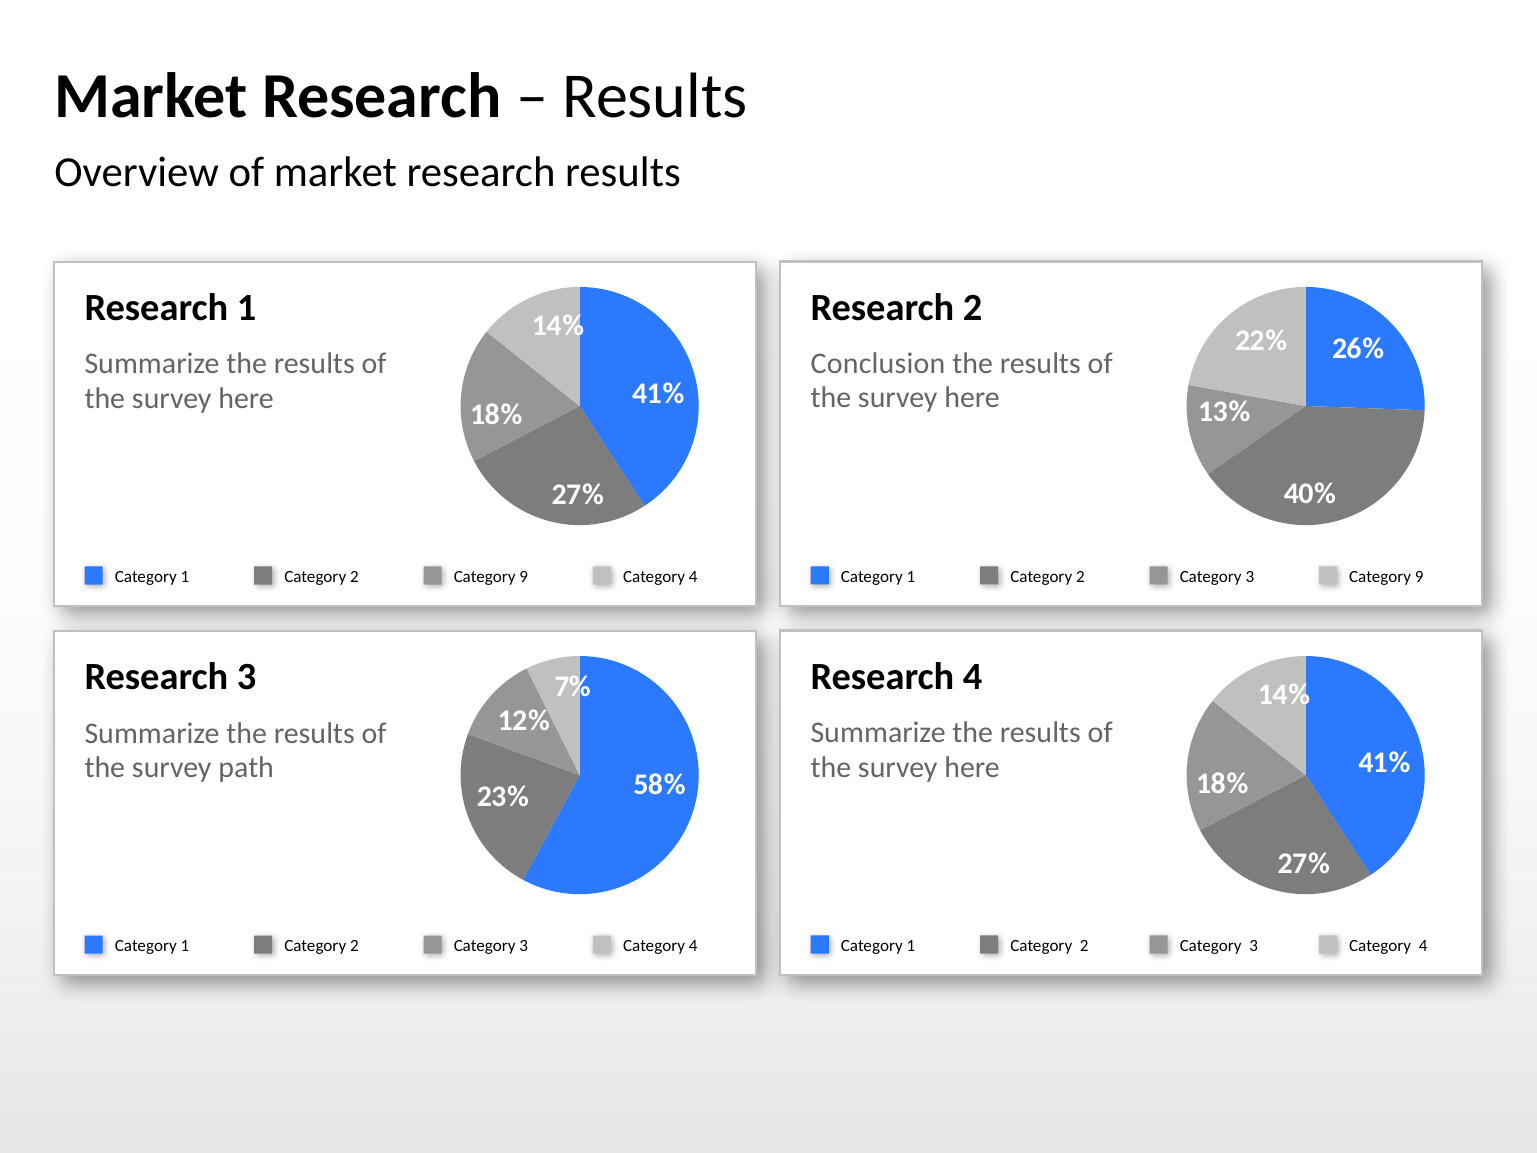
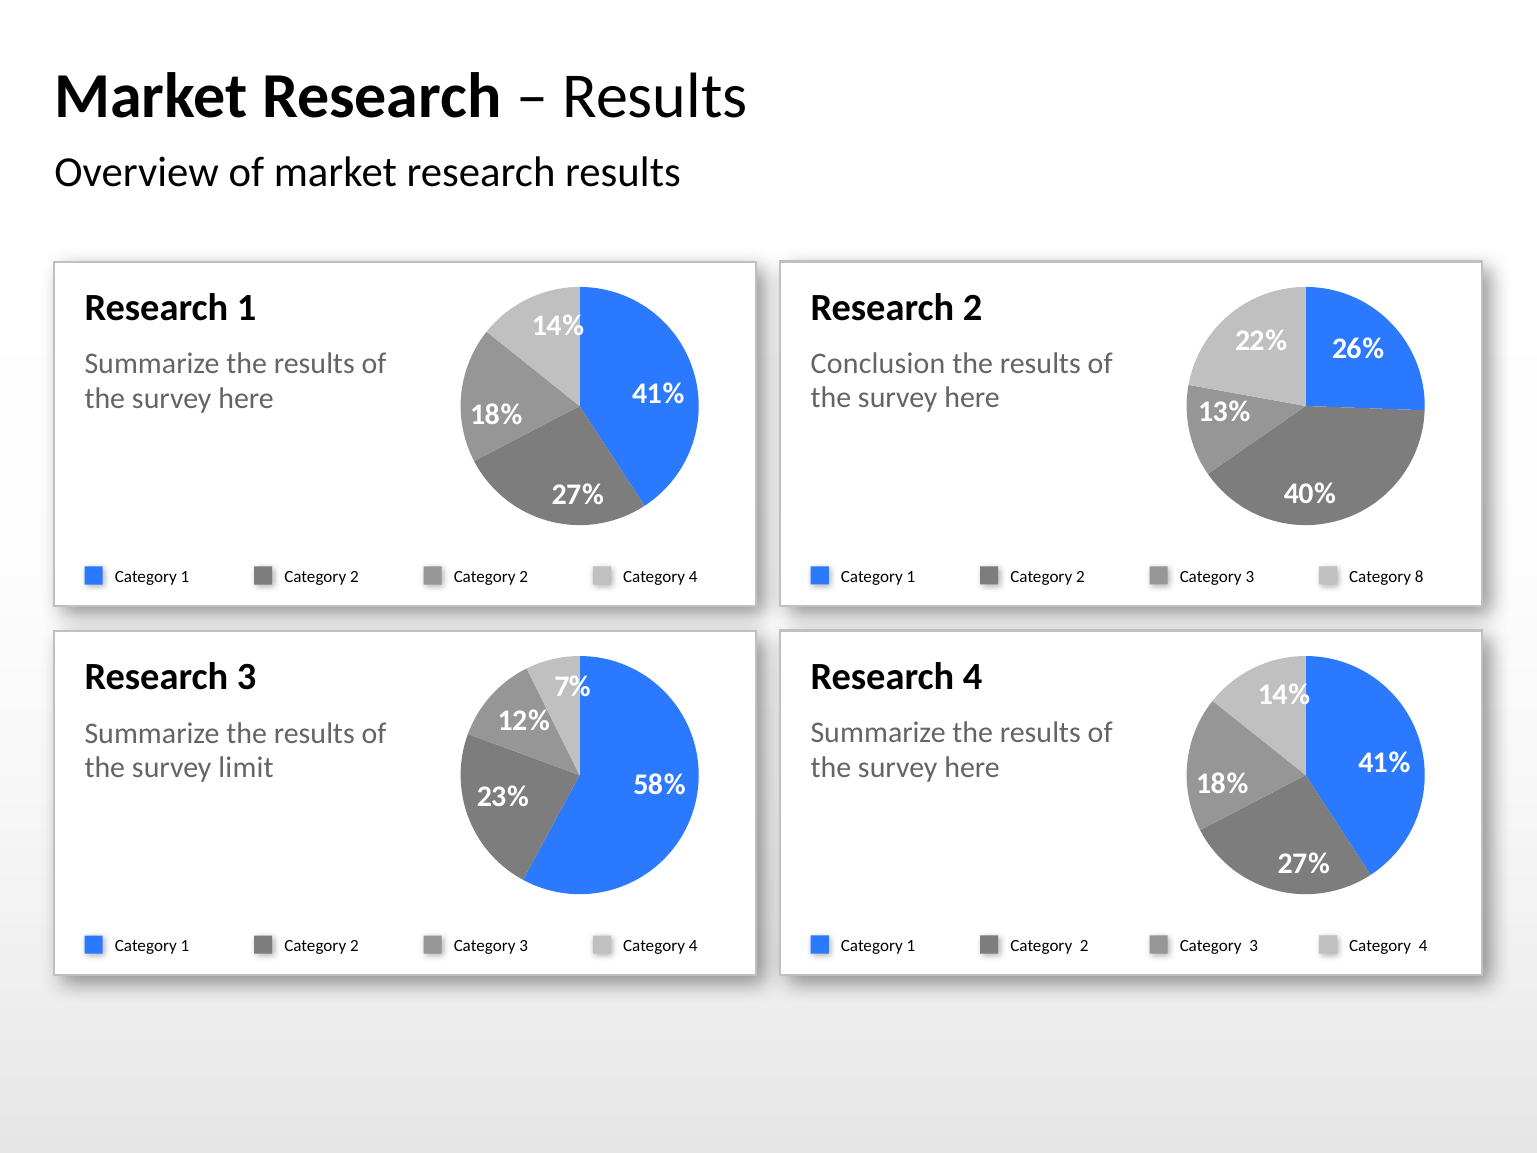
2 Category 9: 9 -> 2
3 Category 9: 9 -> 8
path: path -> limit
